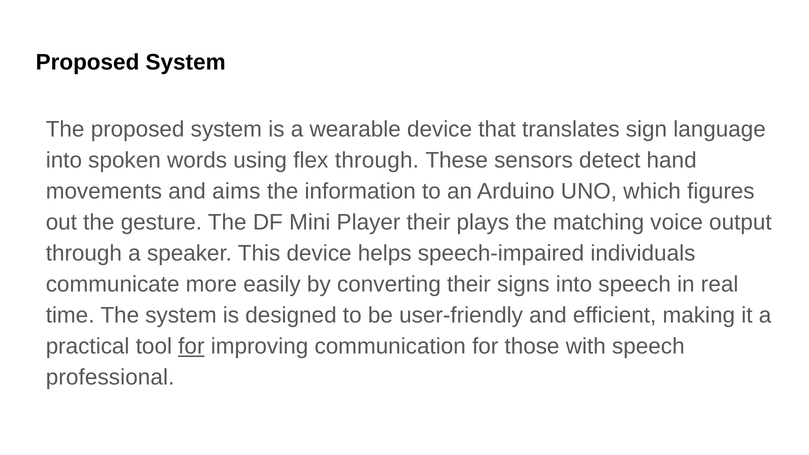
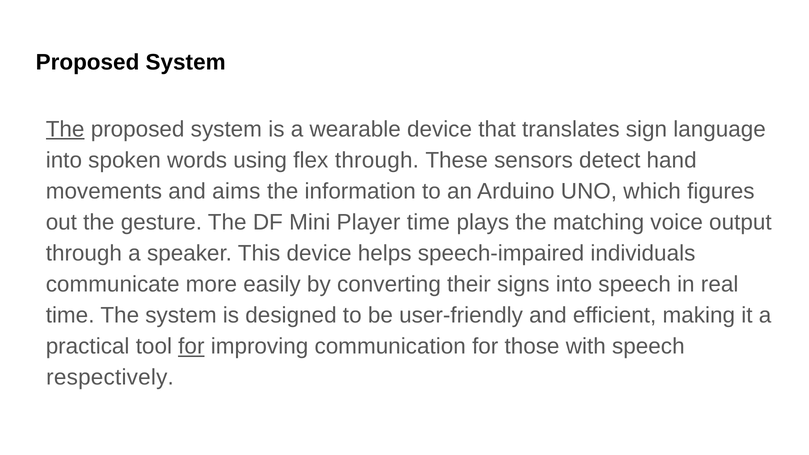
The at (65, 129) underline: none -> present
Player their: their -> time
professional: professional -> respectively
